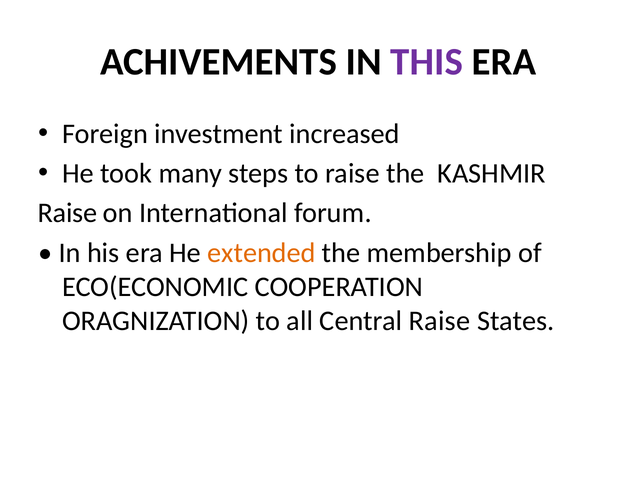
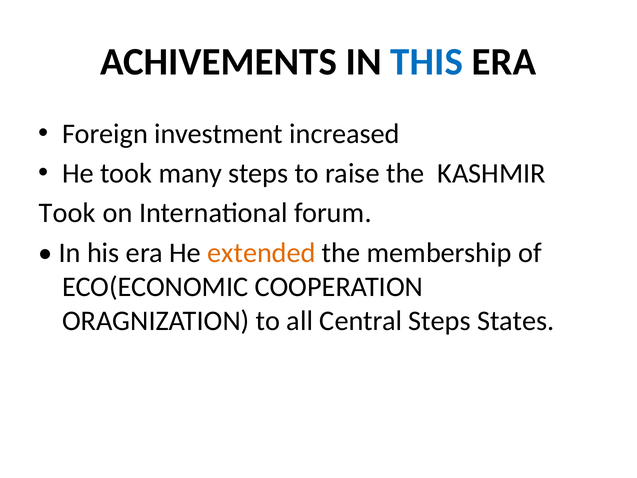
THIS colour: purple -> blue
Raise at (67, 213): Raise -> Took
Central Raise: Raise -> Steps
